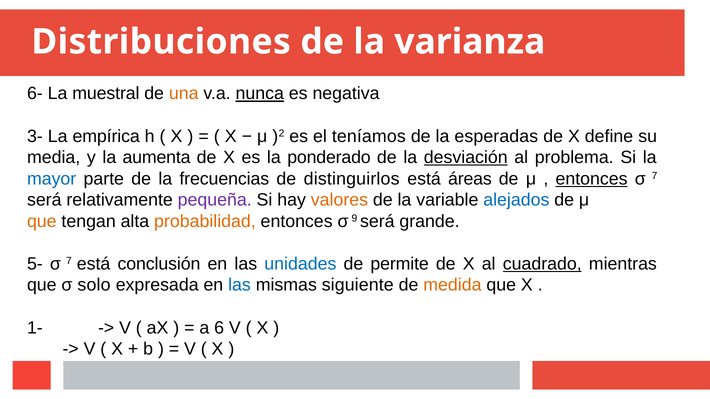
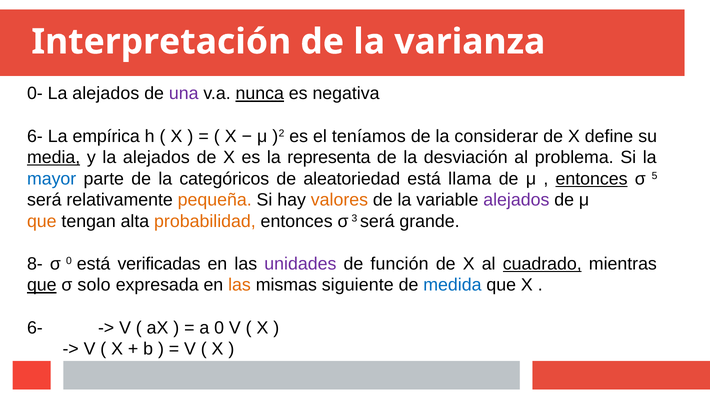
Distribuciones: Distribuciones -> Interpretación
6-: 6- -> 0-
muestral at (106, 94): muestral -> alejados
una colour: orange -> purple
3- at (35, 136): 3- -> 6-
esperadas: esperadas -> considerar
media underline: none -> present
y la aumenta: aumenta -> alejados
ponderado: ponderado -> representa
desviación underline: present -> none
frecuencias: frecuencias -> categóricos
distinguirlos: distinguirlos -> aleatoriedad
áreas: áreas -> llama
7 at (655, 176): 7 -> 5
pequeña colour: purple -> orange
alejados at (516, 200) colour: blue -> purple
9: 9 -> 3
5-: 5- -> 8-
7 at (69, 261): 7 -> 0
conclusión: conclusión -> verificadas
unidades colour: blue -> purple
permite: permite -> función
que at (42, 285) underline: none -> present
las at (240, 285) colour: blue -> orange
medida colour: orange -> blue
1- at (35, 328): 1- -> 6-
a 6: 6 -> 0
